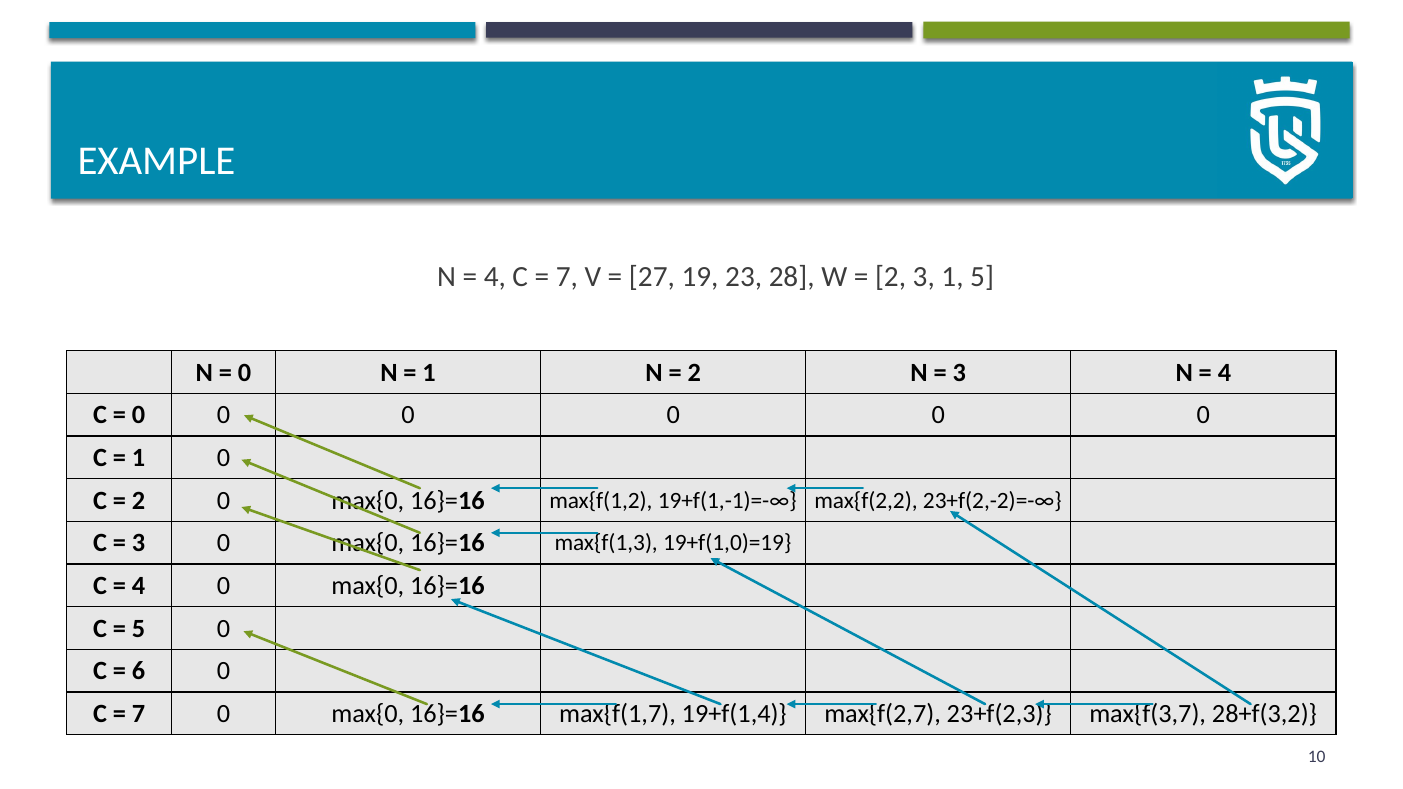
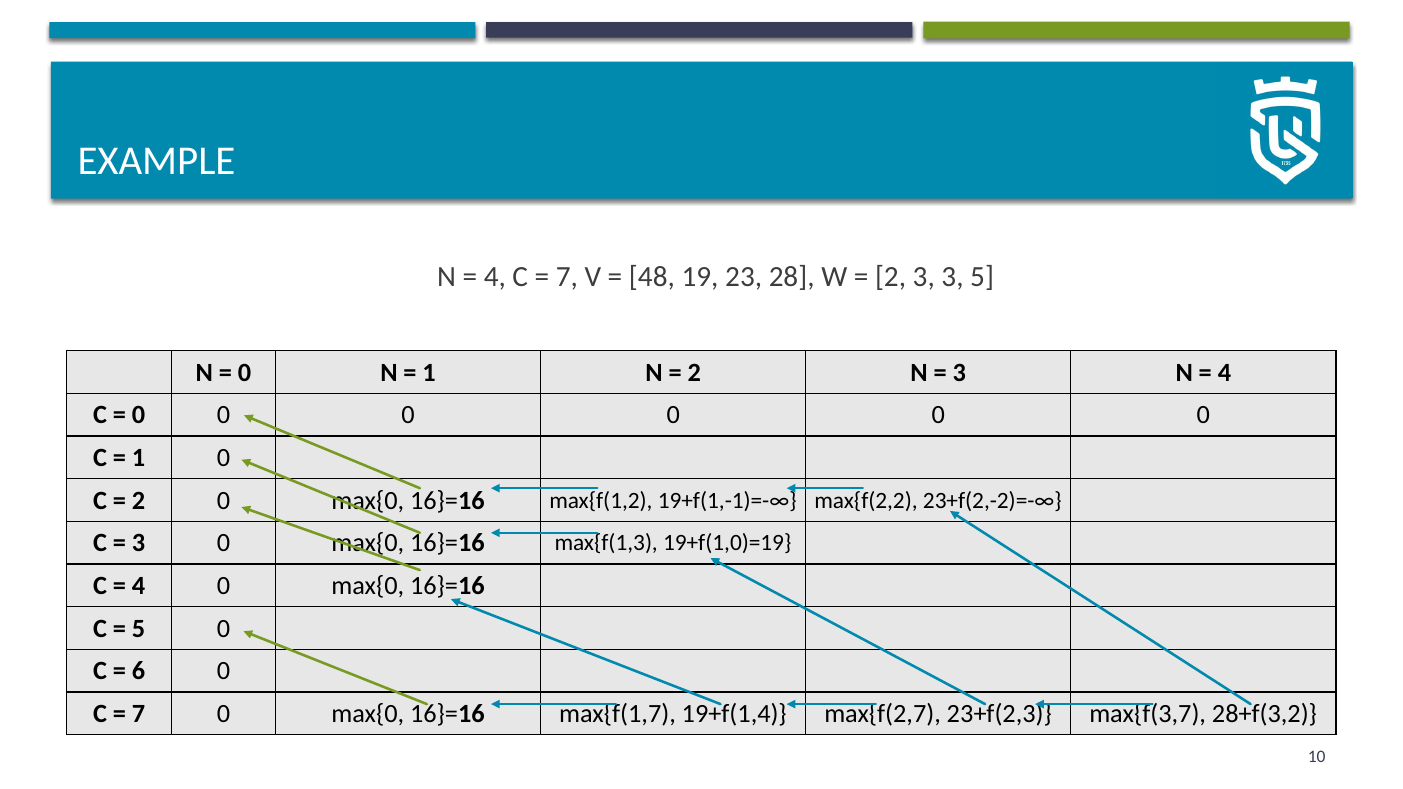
27: 27 -> 48
3 1: 1 -> 3
